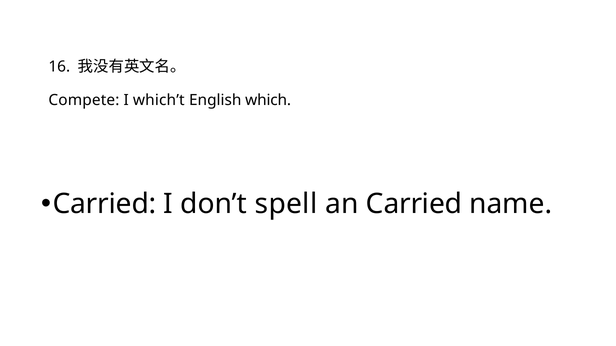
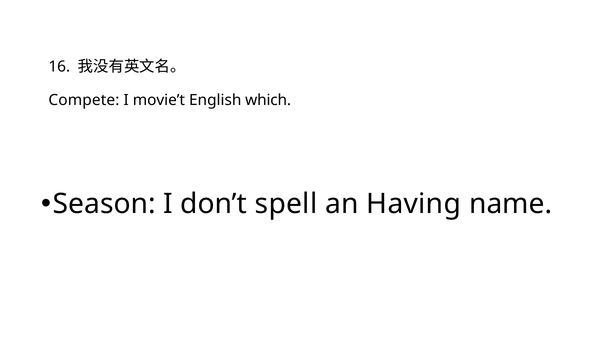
which’t: which’t -> movie’t
Carried at (104, 204): Carried -> Season
an Carried: Carried -> Having
